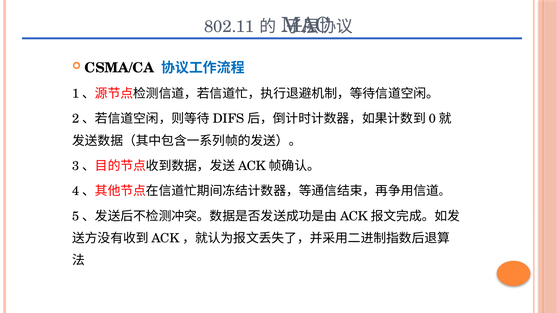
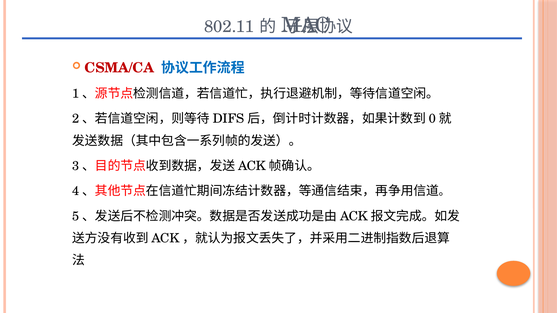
CSMA/CA colour: black -> red
